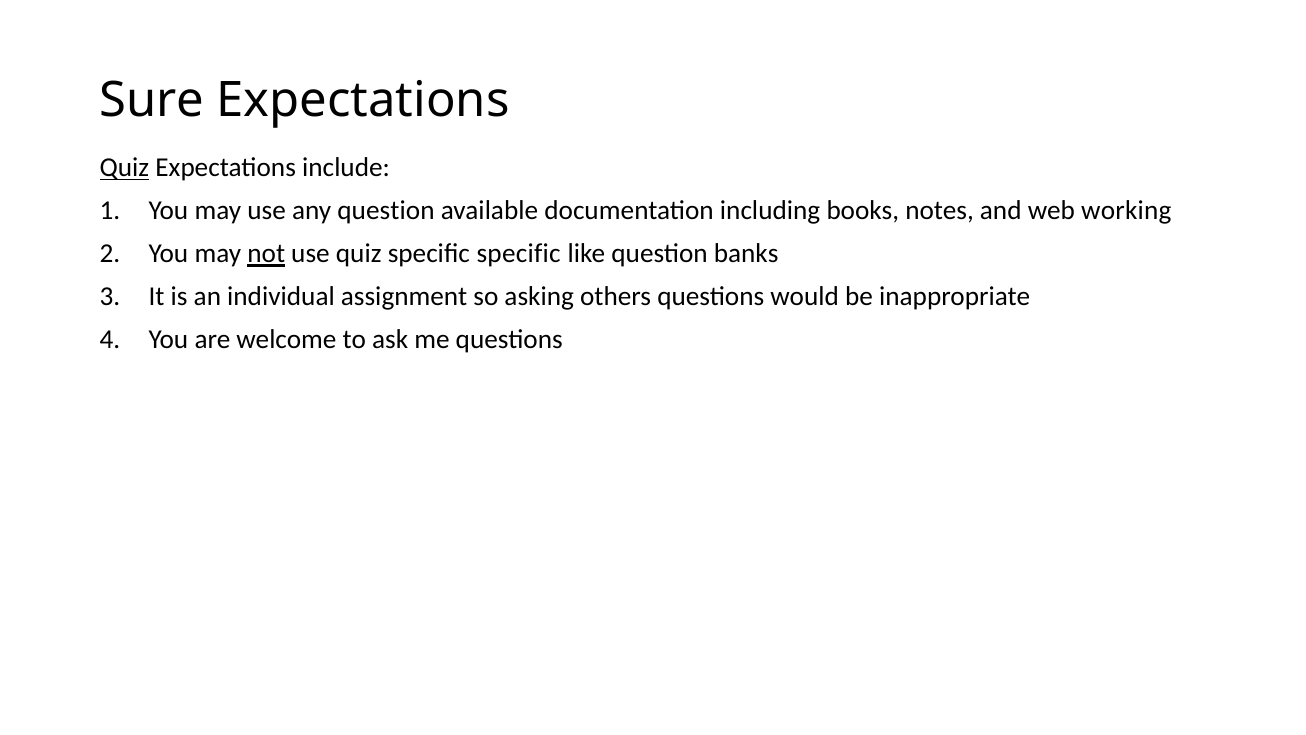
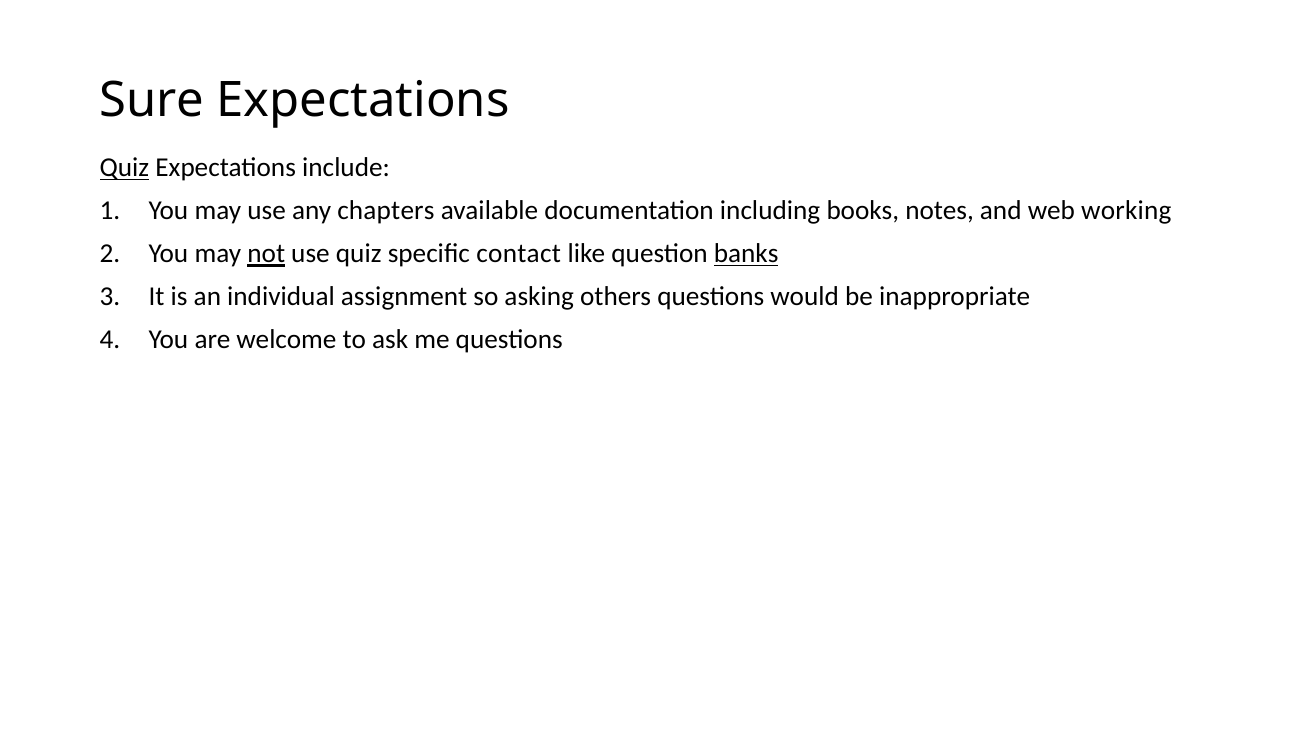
any question: question -> chapters
specific specific: specific -> contact
banks underline: none -> present
